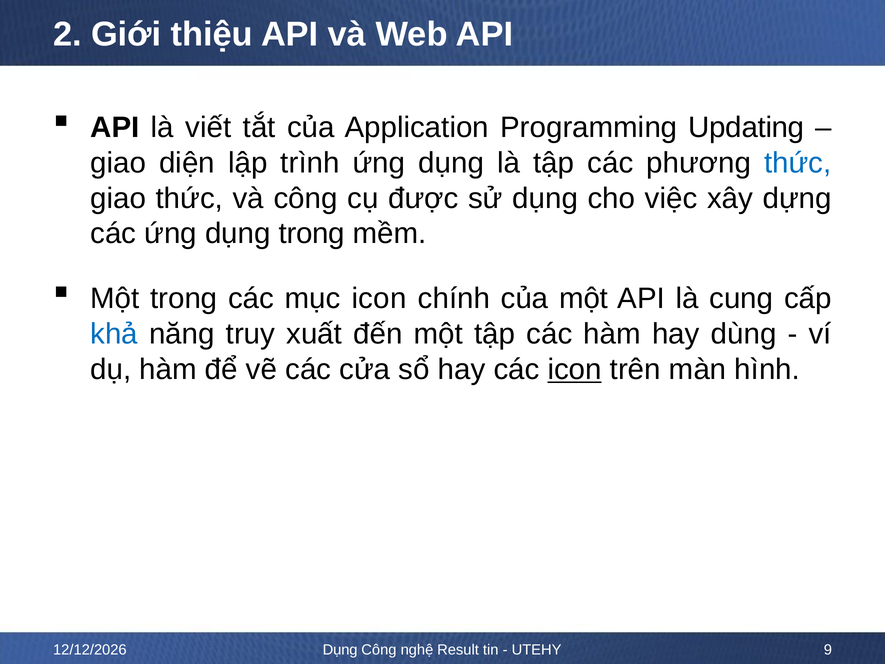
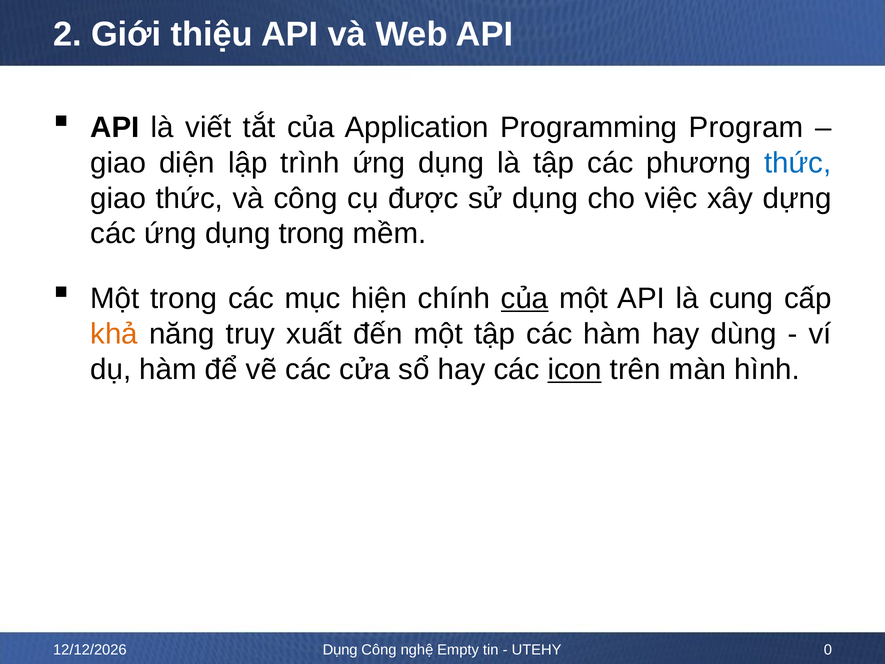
Updating: Updating -> Program
mục icon: icon -> hiện
của at (525, 299) underline: none -> present
khả colour: blue -> orange
Result: Result -> Empty
9: 9 -> 0
